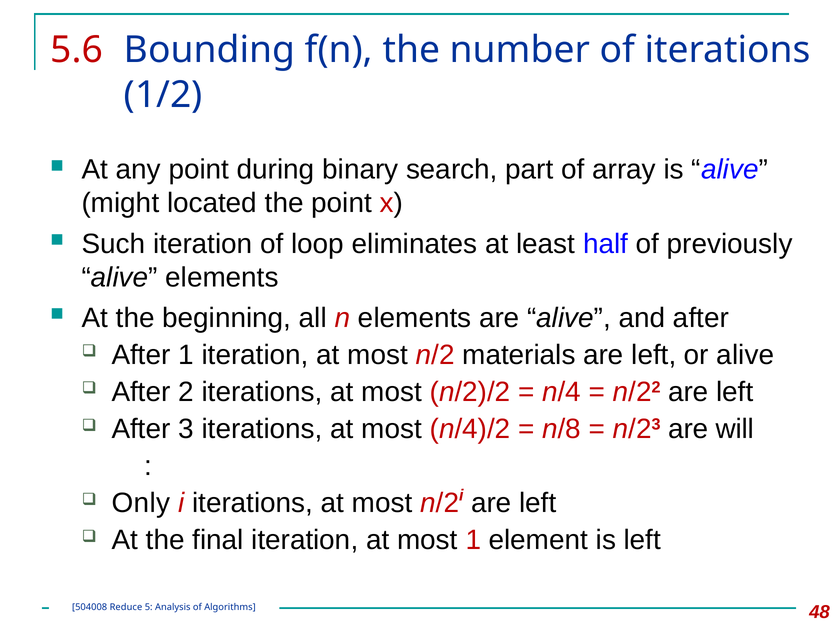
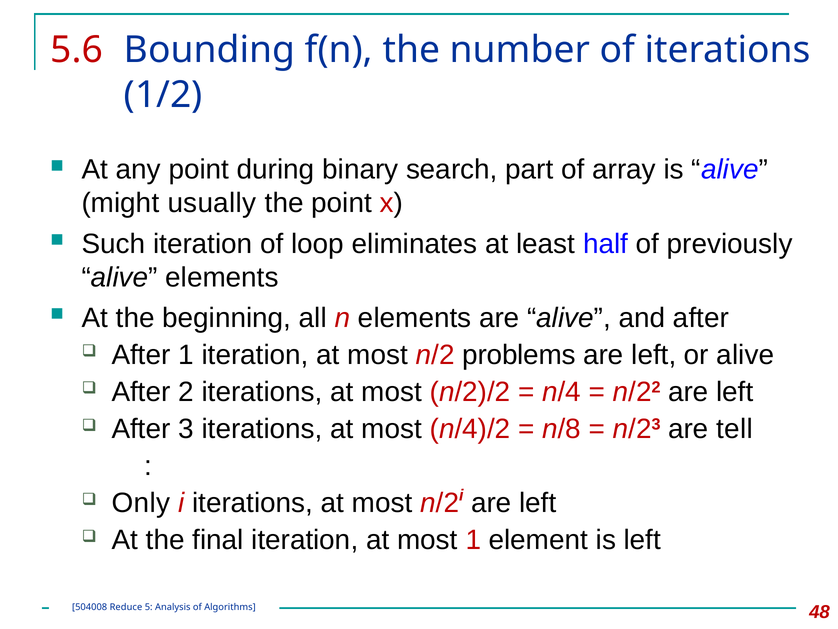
located: located -> usually
materials: materials -> problems
will: will -> tell
